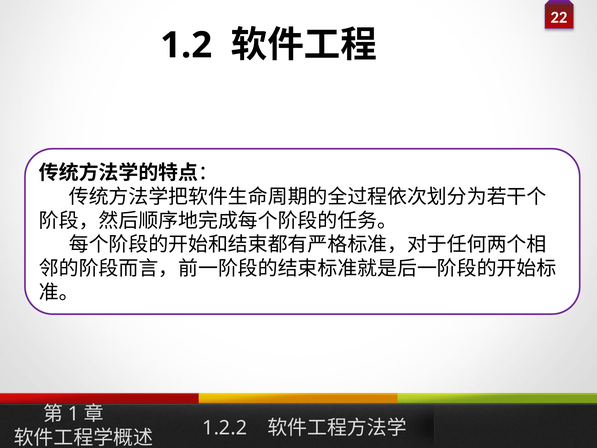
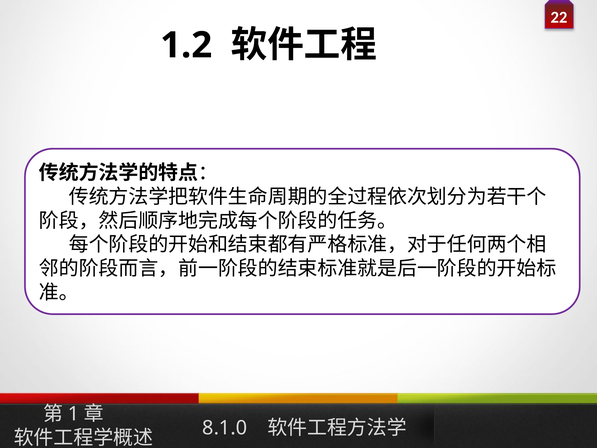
1.2.2: 1.2.2 -> 8.1.0
